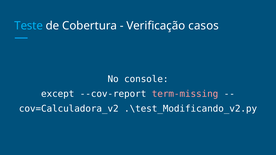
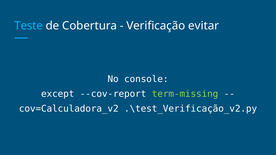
casos: casos -> evitar
term-missing colour: pink -> light green
.\test_Modificando_v2.py: .\test_Modificando_v2.py -> .\test_Verificação_v2.py
